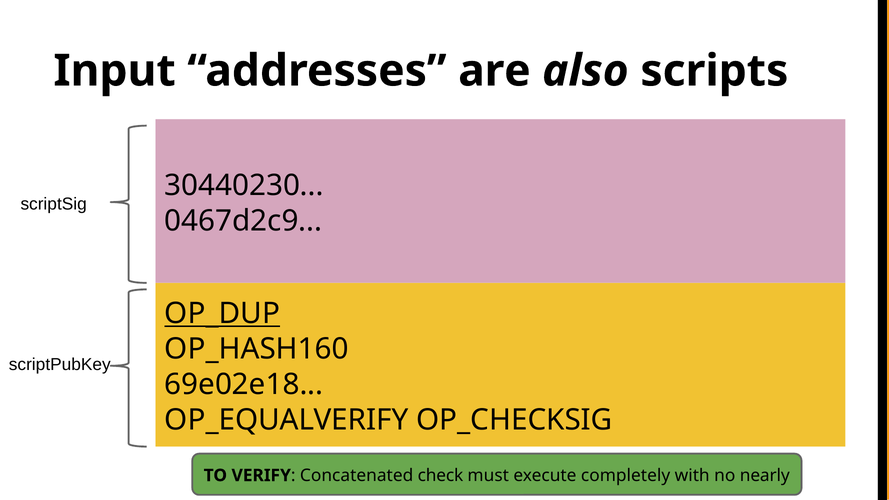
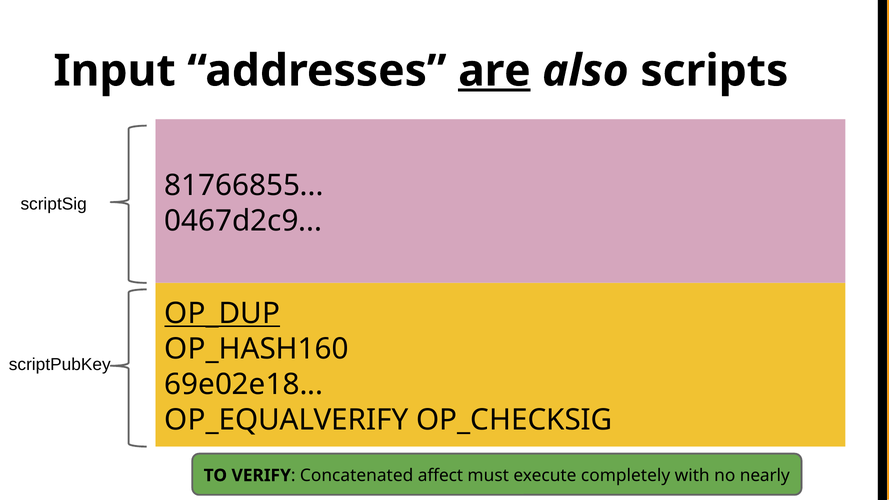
are underline: none -> present
30440230: 30440230 -> 81766855
check: check -> affect
